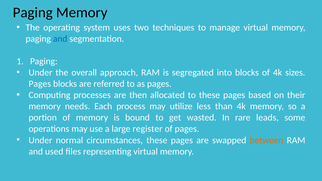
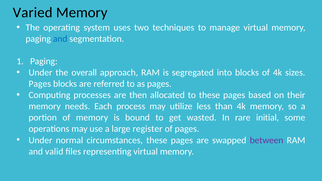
Paging at (33, 13): Paging -> Varied
leads: leads -> initial
between colour: orange -> purple
used: used -> valid
